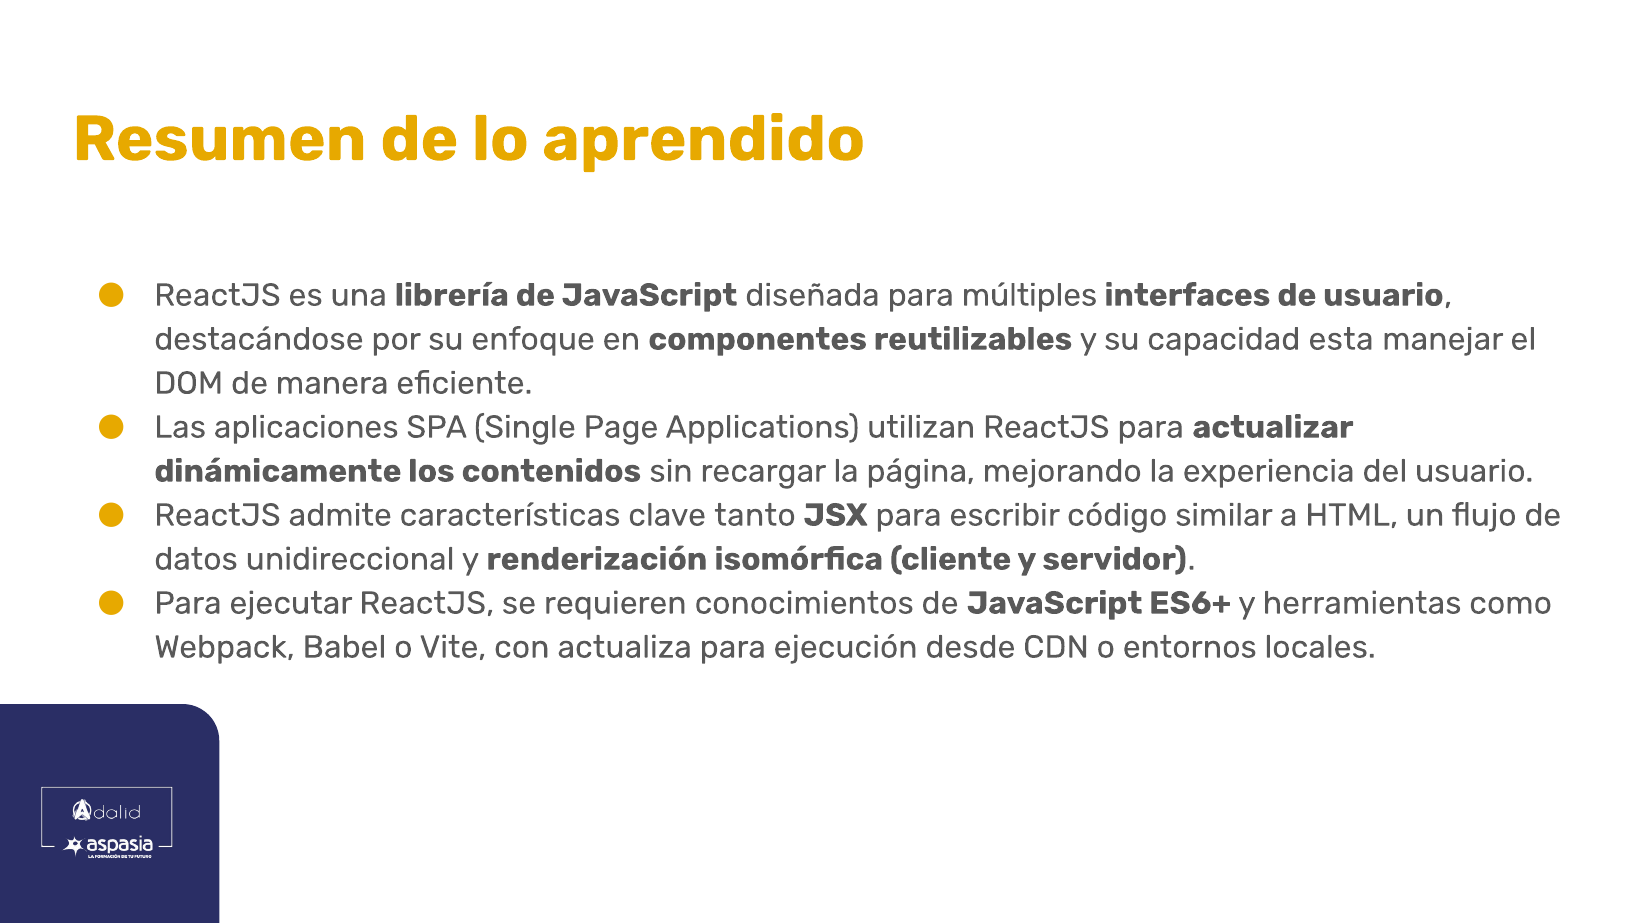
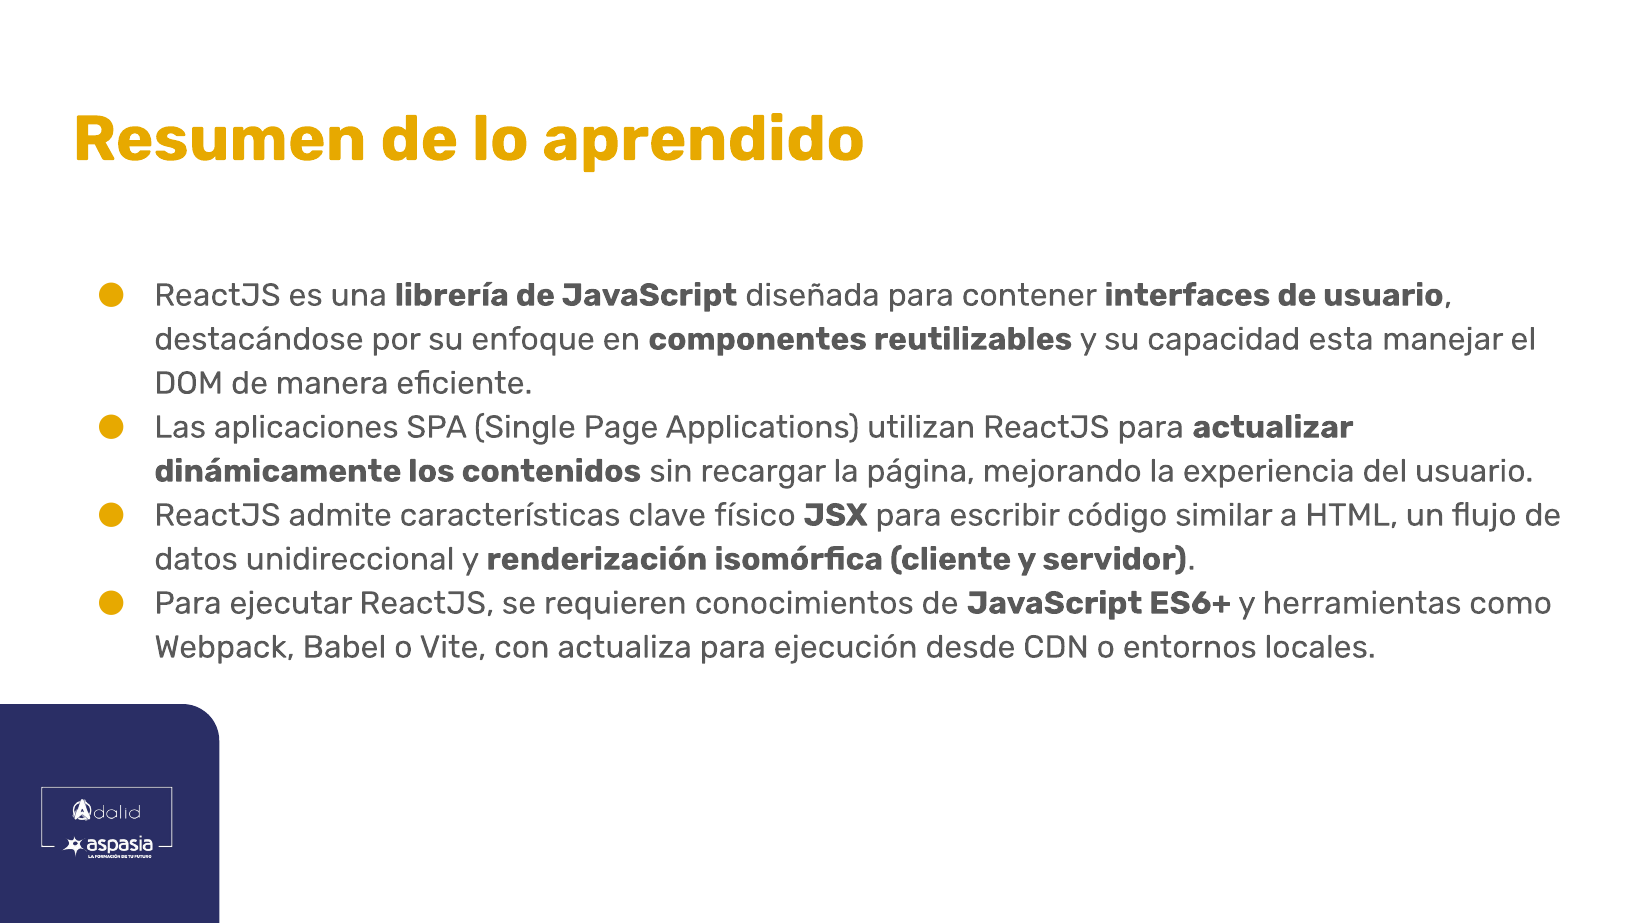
múltiples: múltiples -> contener
tanto: tanto -> físico
